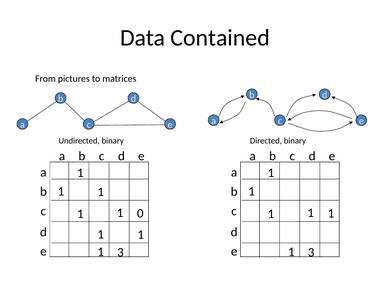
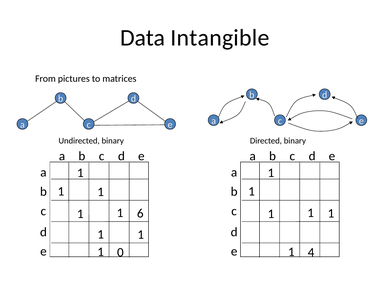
Contained: Contained -> Intangible
0: 0 -> 6
3 at (120, 253): 3 -> 0
3 at (311, 253): 3 -> 4
